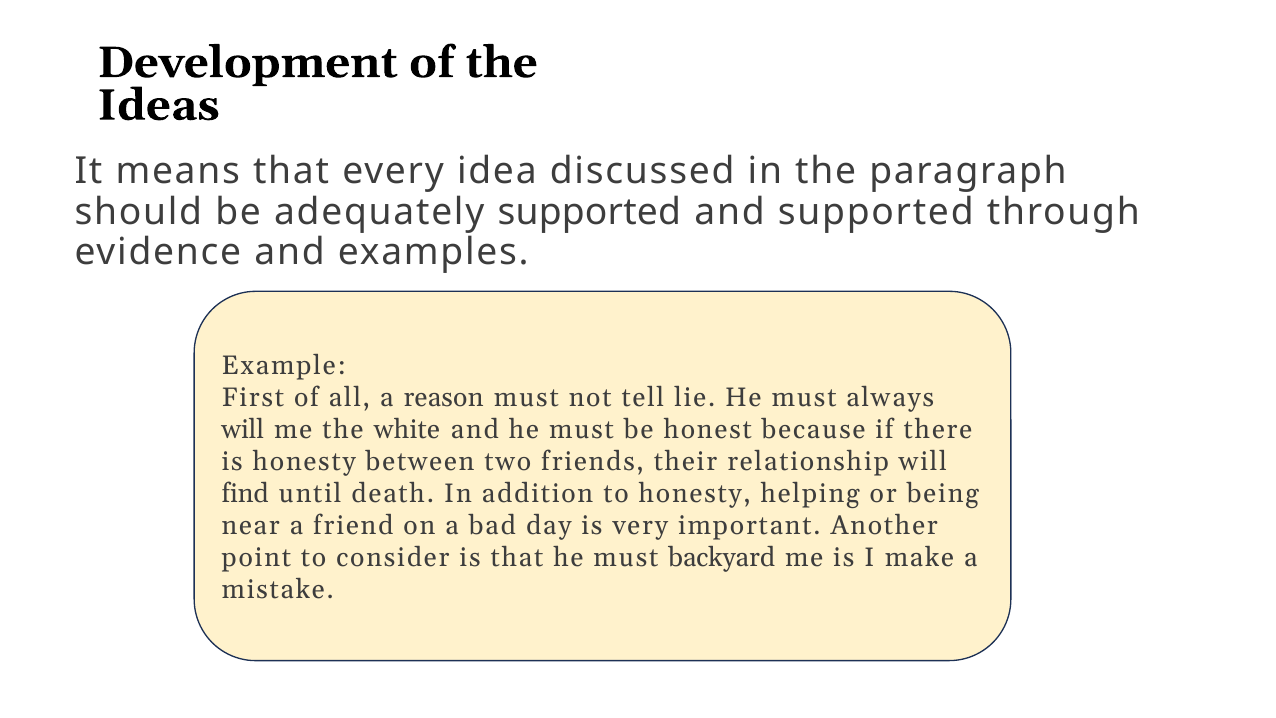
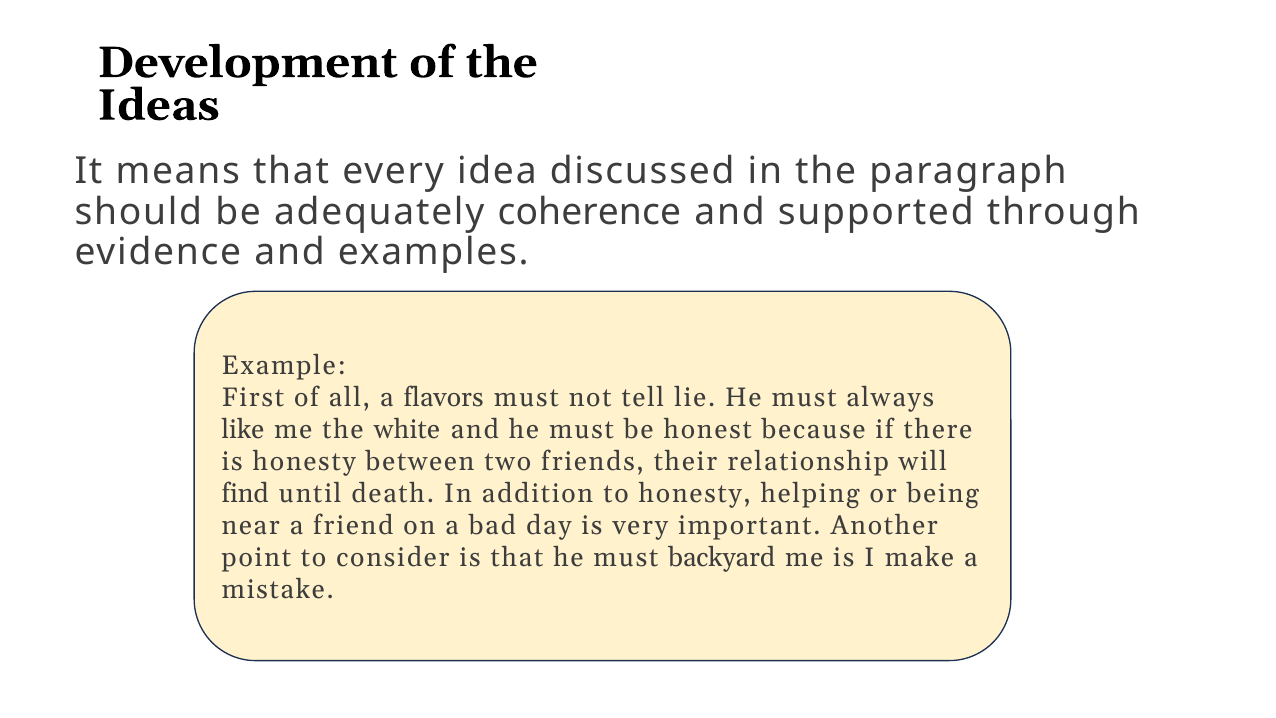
adequately supported: supported -> coherence
reason: reason -> flavors
will at (243, 430): will -> like
